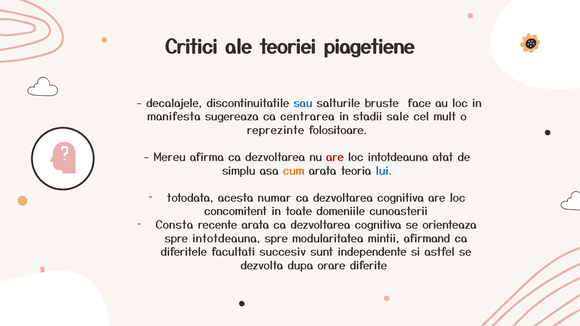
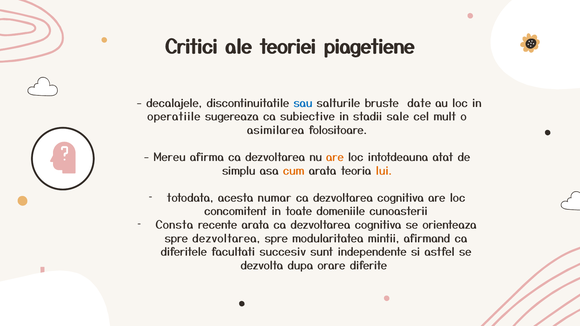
face: face -> date
manifesta: manifesta -> operatiile
centrarea: centrarea -> subiective
reprezinte: reprezinte -> asimilarea
are at (335, 158) colour: red -> orange
lui colour: blue -> orange
spre intotdeauna: intotdeauna -> dezvoltarea
